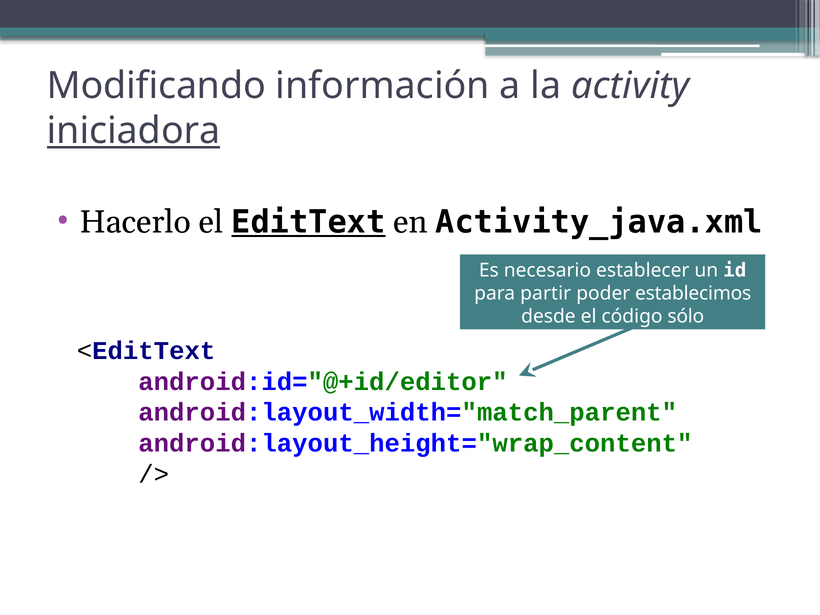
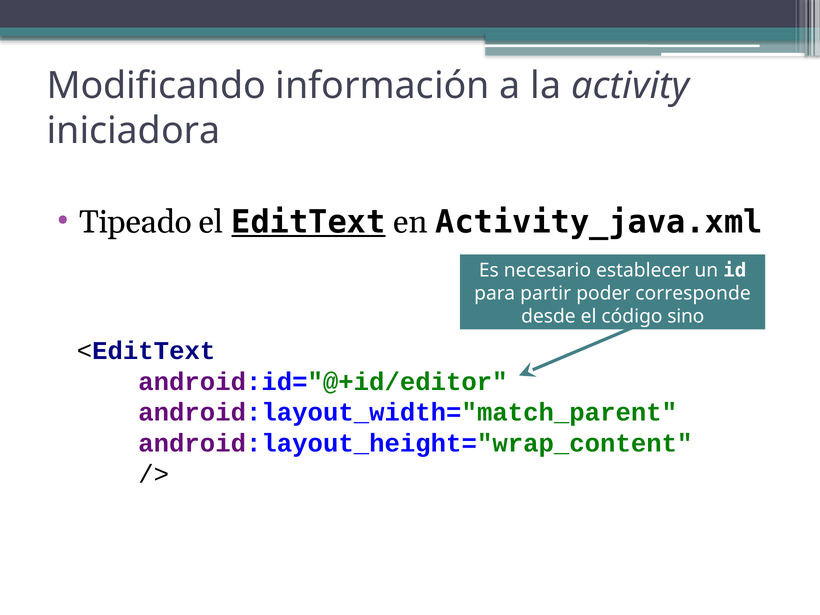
iniciadora underline: present -> none
Hacerlo: Hacerlo -> Tipeado
establecimos: establecimos -> corresponde
sólo: sólo -> sino
